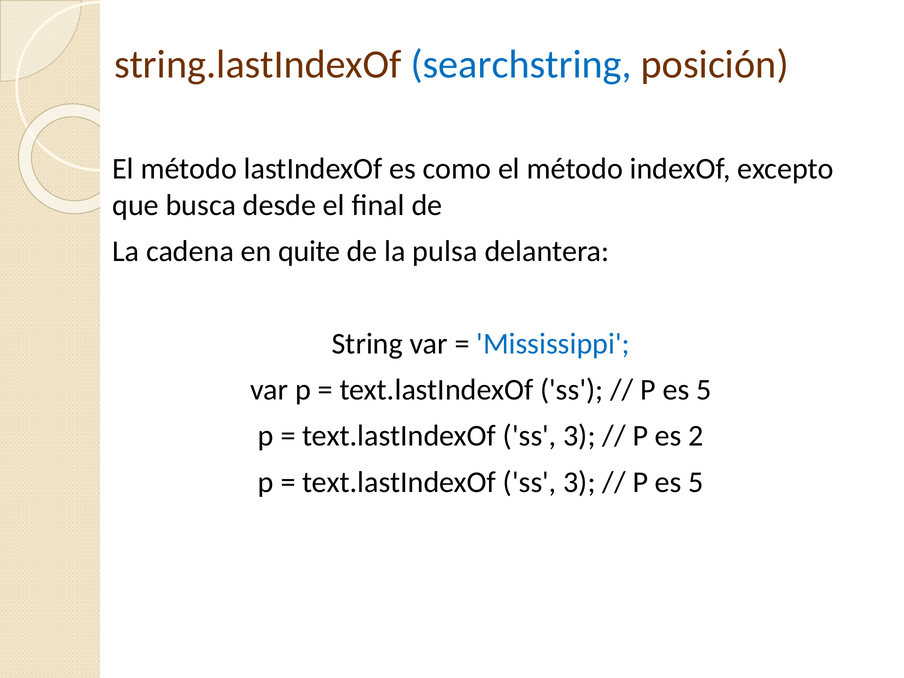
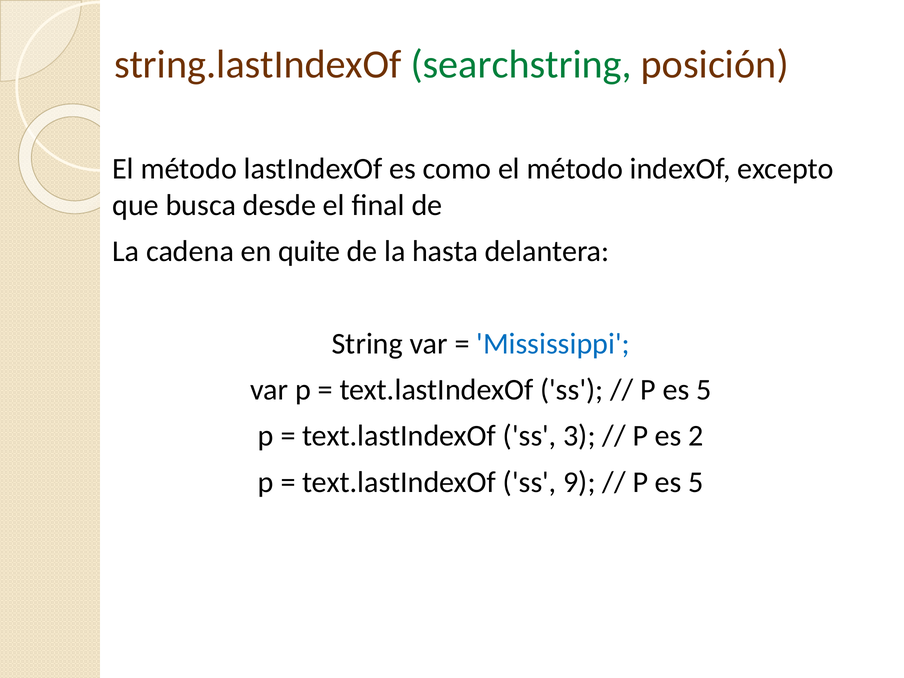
searchstring colour: blue -> green
pulsa: pulsa -> hasta
3 at (579, 482): 3 -> 9
